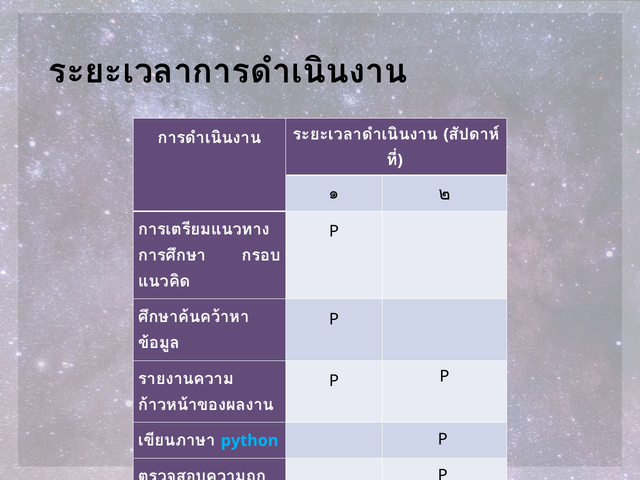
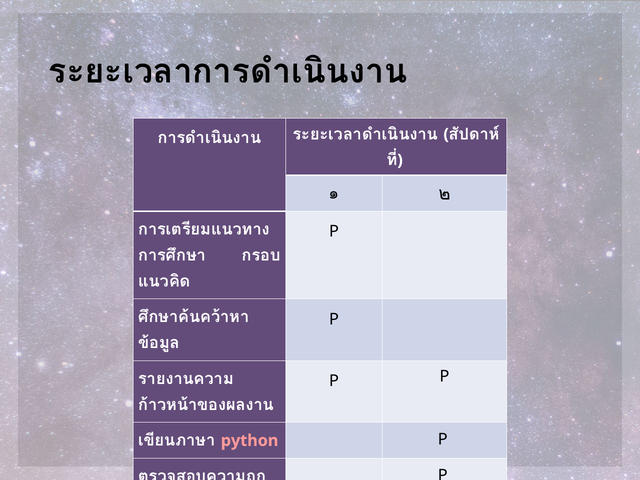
python colour: light blue -> pink
